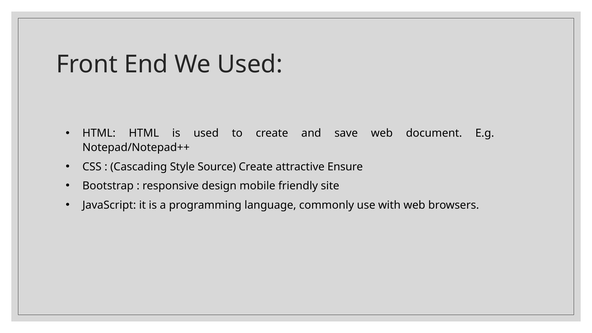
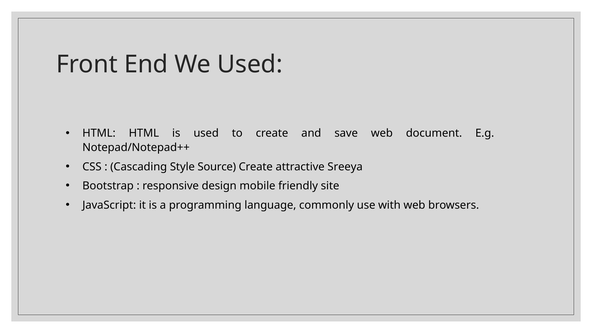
Ensure: Ensure -> Sreeya
